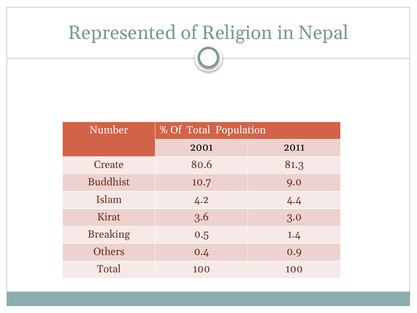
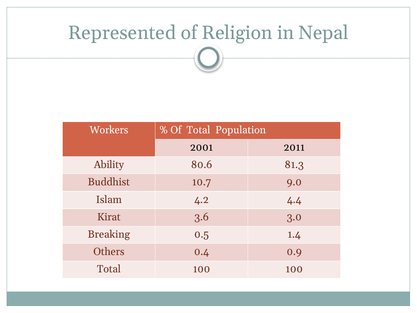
Number: Number -> Workers
Create: Create -> Ability
